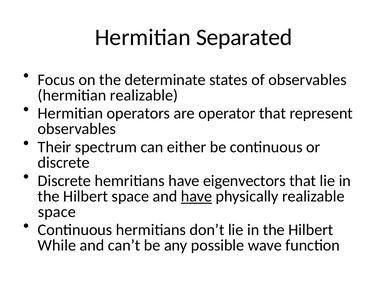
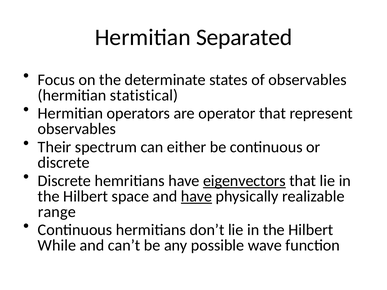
hermitian realizable: realizable -> statistical
eigenvectors underline: none -> present
space at (57, 212): space -> range
